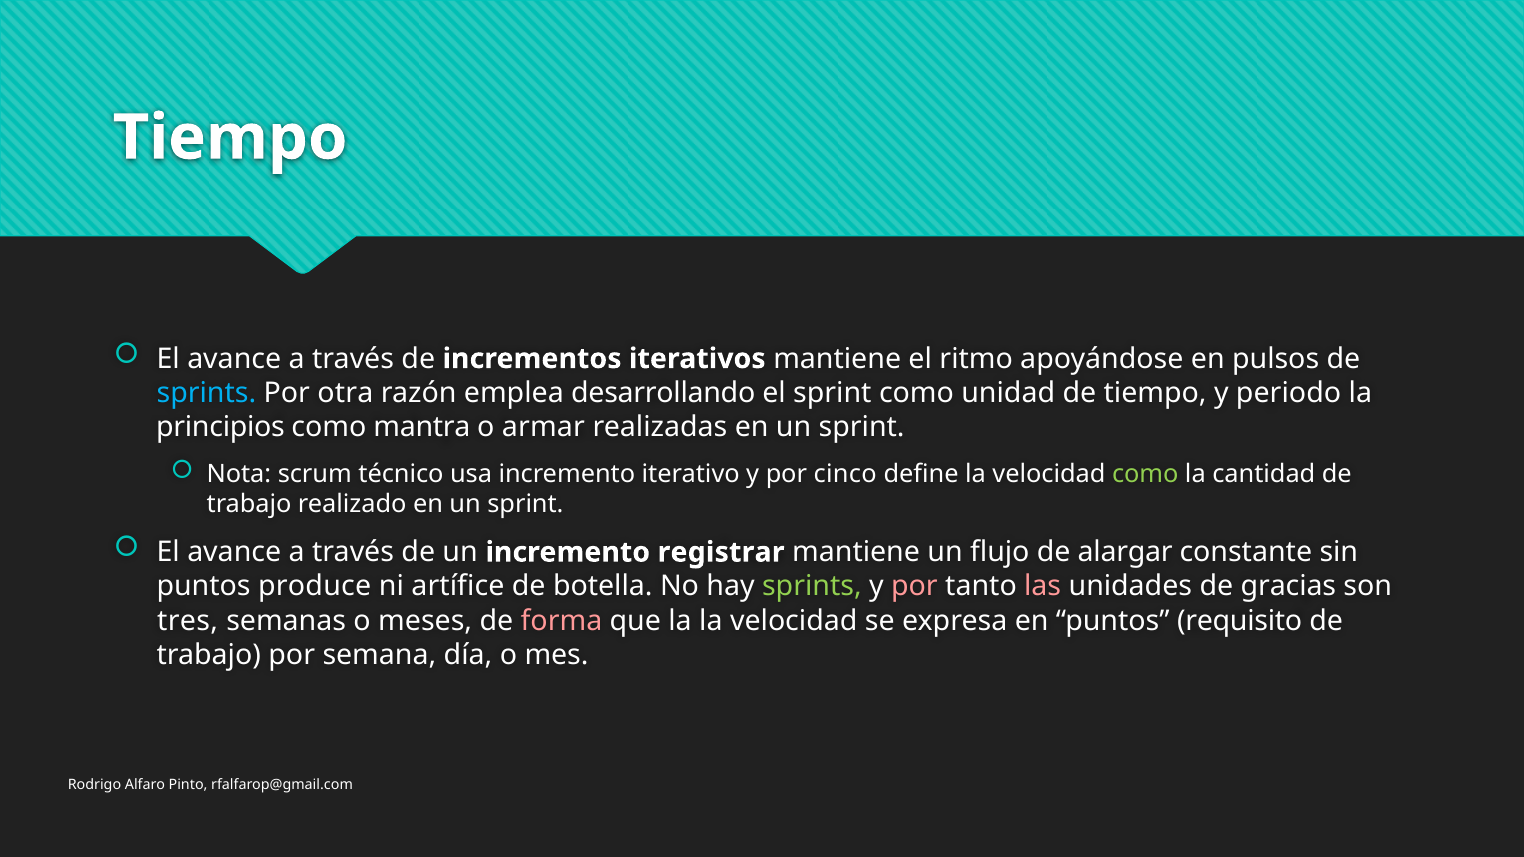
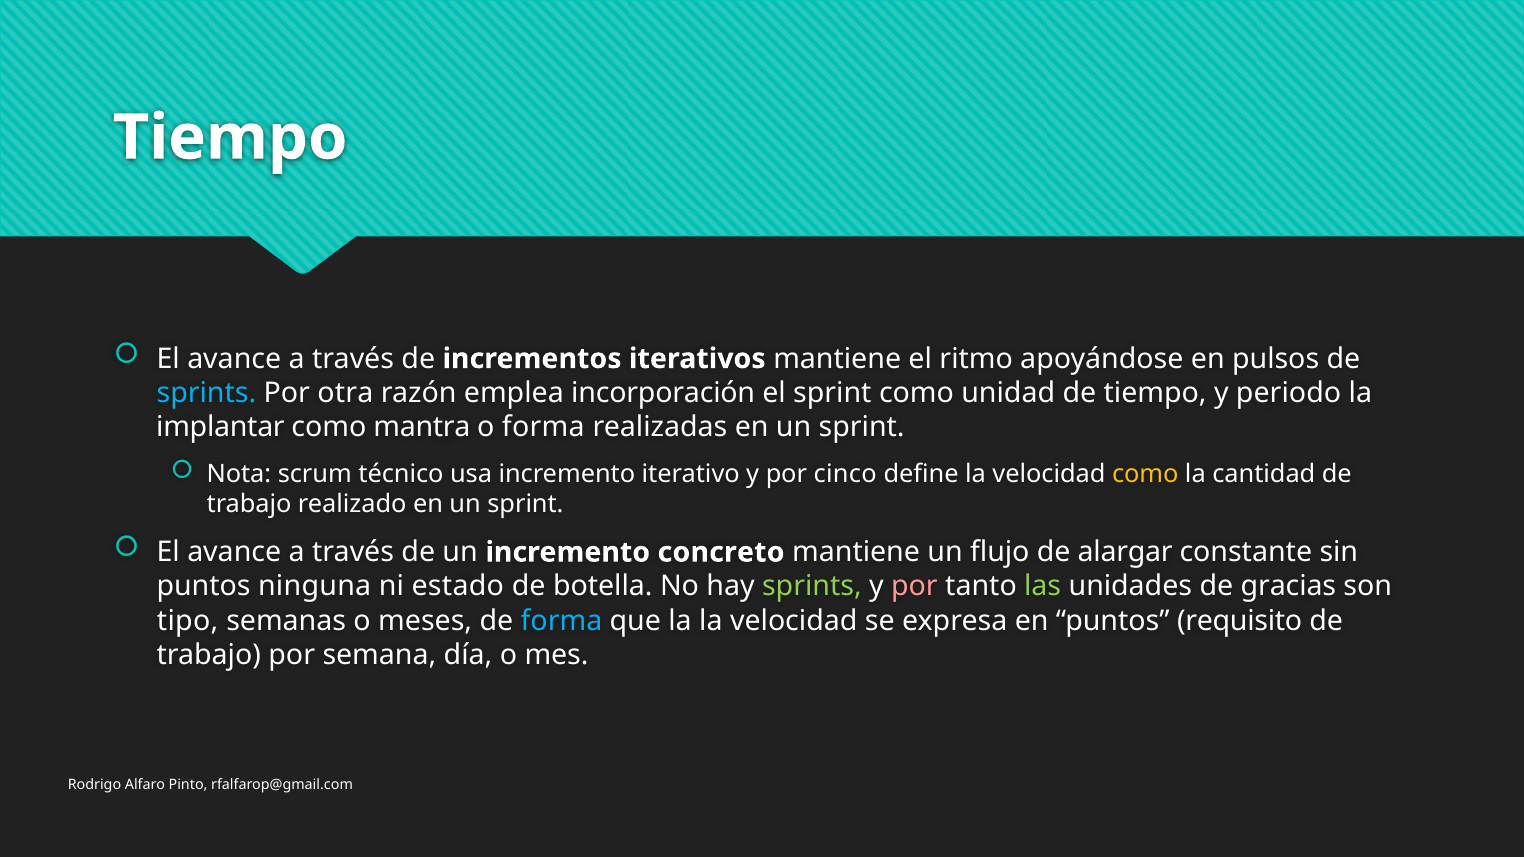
desarrollando: desarrollando -> incorporación
principios: principios -> implantar
o armar: armar -> forma
como at (1145, 474) colour: light green -> yellow
registrar: registrar -> concreto
produce: produce -> ninguna
artífice: artífice -> estado
las colour: pink -> light green
tres: tres -> tipo
forma at (561, 621) colour: pink -> light blue
